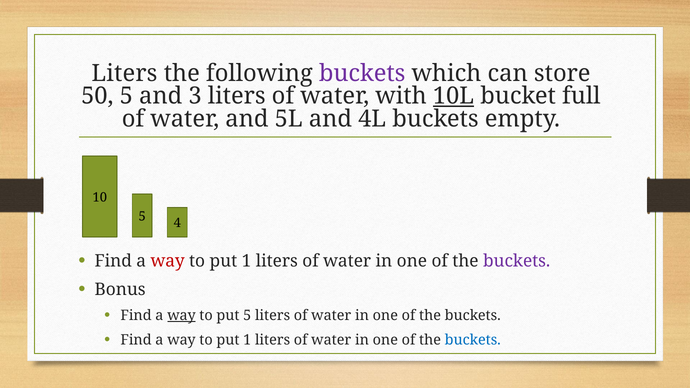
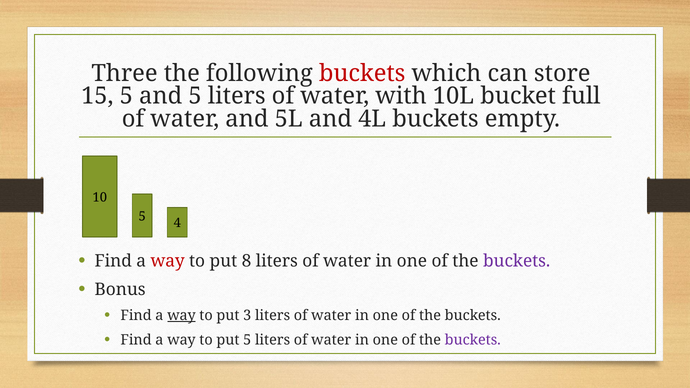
Liters at (124, 73): Liters -> Three
buckets at (362, 73) colour: purple -> red
50: 50 -> 15
and 3: 3 -> 5
10L underline: present -> none
1 at (246, 261): 1 -> 8
put 5: 5 -> 3
1 at (247, 340): 1 -> 5
buckets at (473, 340) colour: blue -> purple
